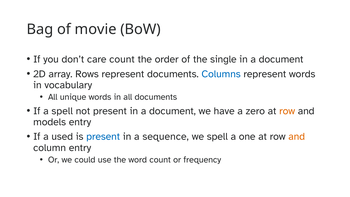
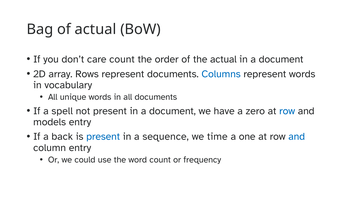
of movie: movie -> actual
the single: single -> actual
row at (287, 111) colour: orange -> blue
used: used -> back
we spell: spell -> time
and at (297, 137) colour: orange -> blue
